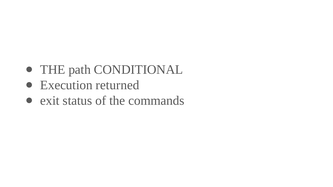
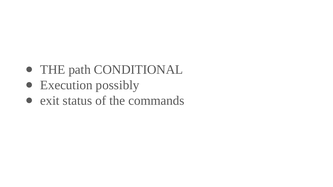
returned: returned -> possibly
